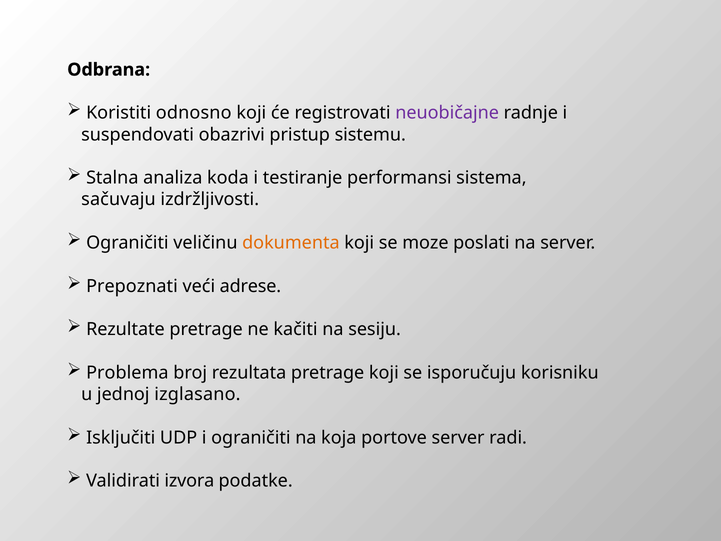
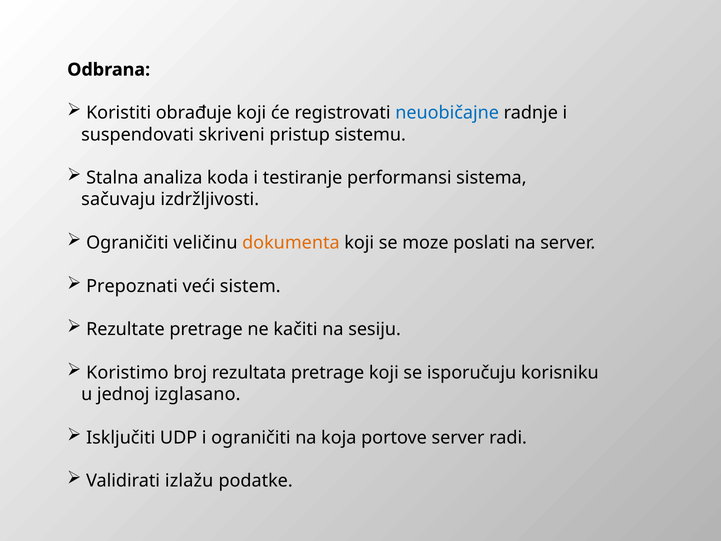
odnosno: odnosno -> obrađuje
neuobičajne colour: purple -> blue
obazrivi: obazrivi -> skriveni
adrese: adrese -> sistem
Problema: Problema -> Koristimo
izvora: izvora -> izlažu
